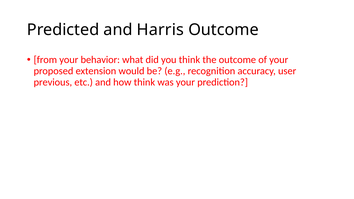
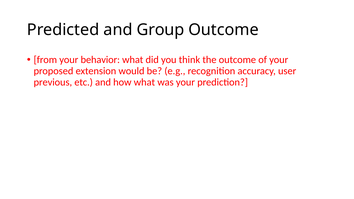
Harris: Harris -> Group
how think: think -> what
